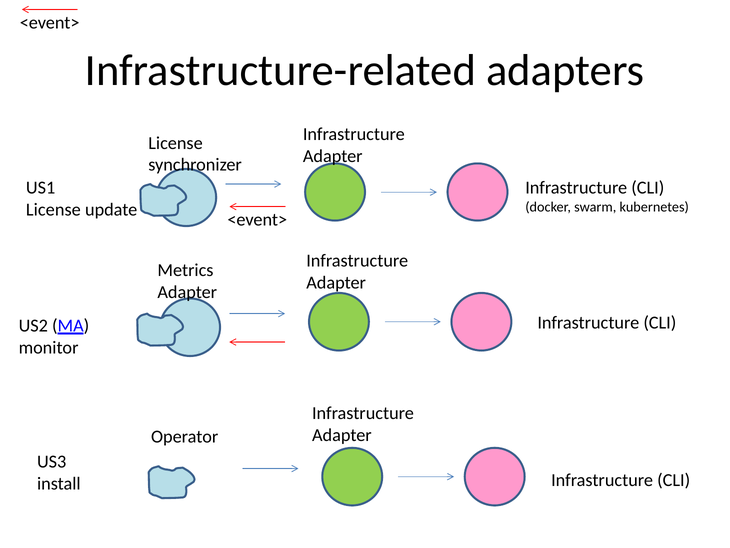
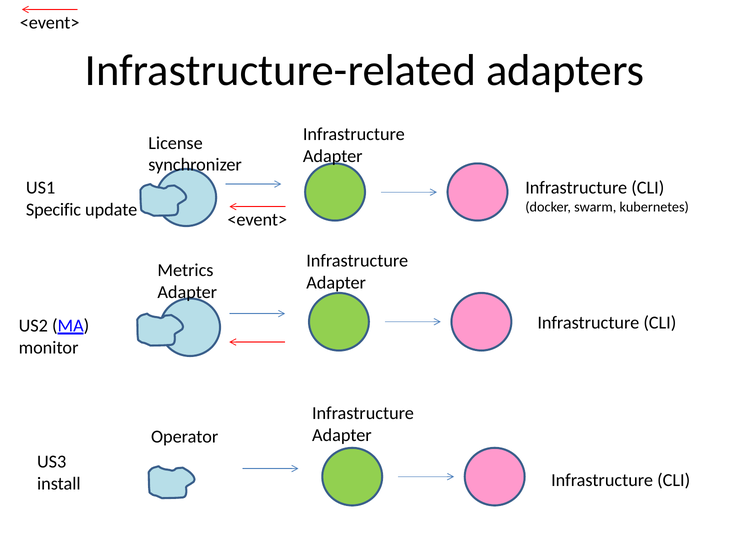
License at (53, 209): License -> Specific
